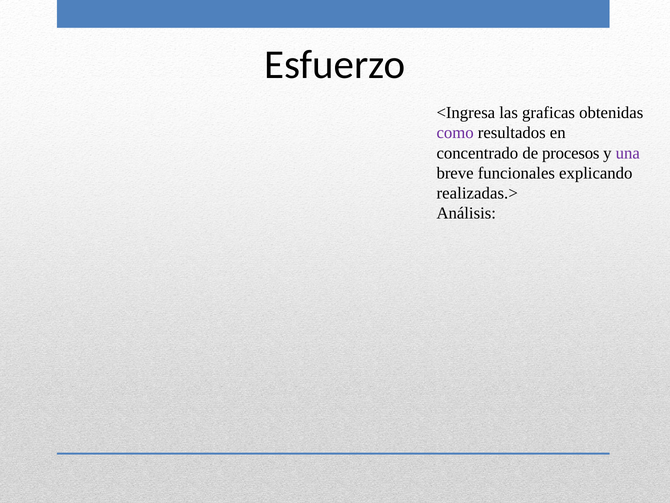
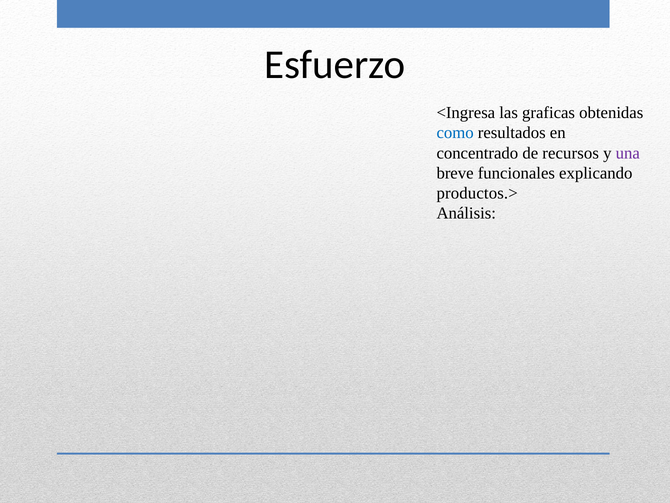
como colour: purple -> blue
procesos: procesos -> recursos
realizadas.>: realizadas.> -> productos.>
